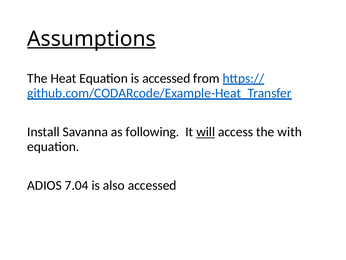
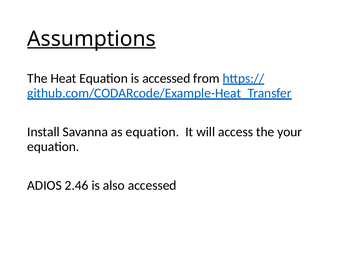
as following: following -> equation
will underline: present -> none
with: with -> your
7.04: 7.04 -> 2.46
